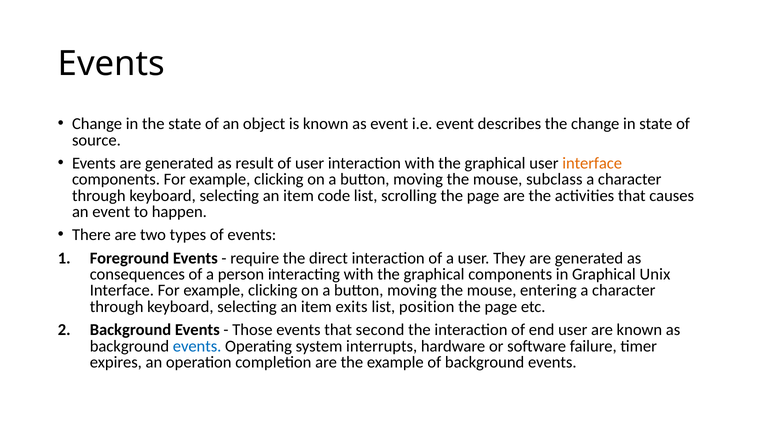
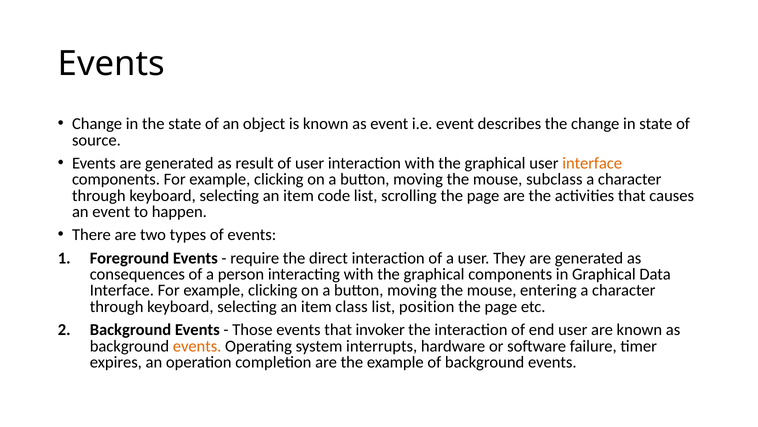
Unix: Unix -> Data
exits: exits -> class
second: second -> invoker
events at (197, 346) colour: blue -> orange
